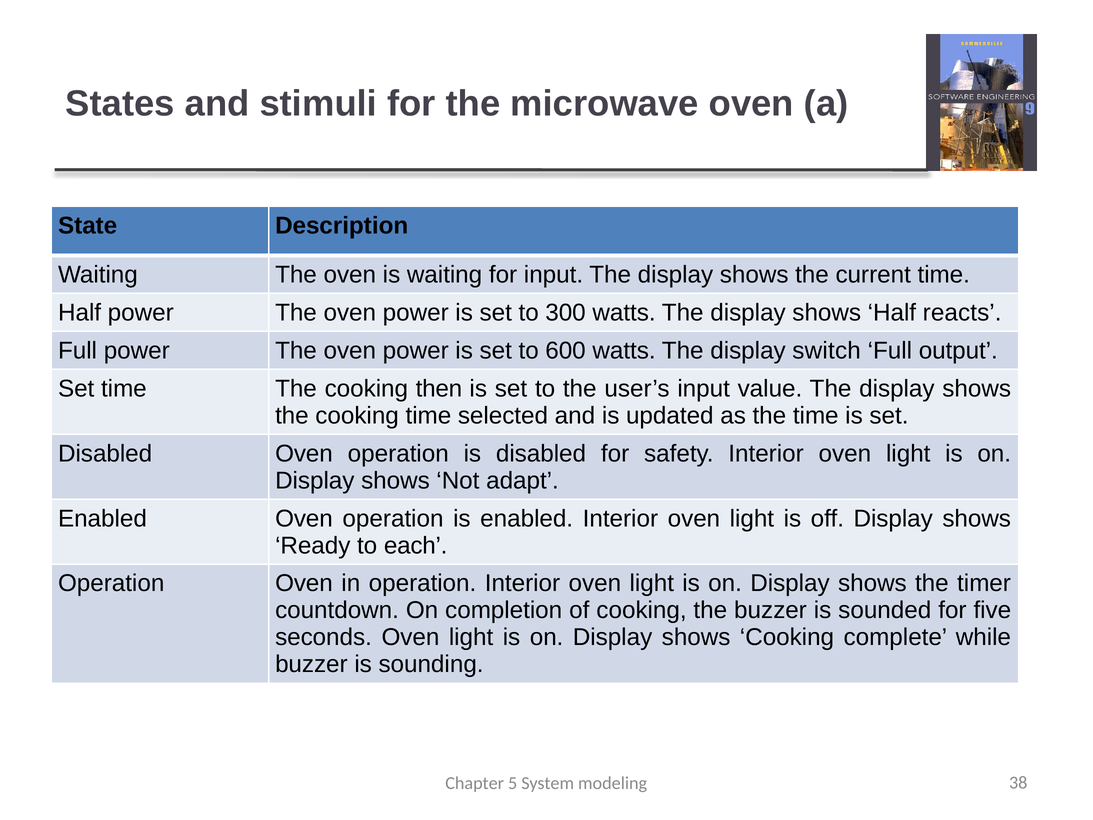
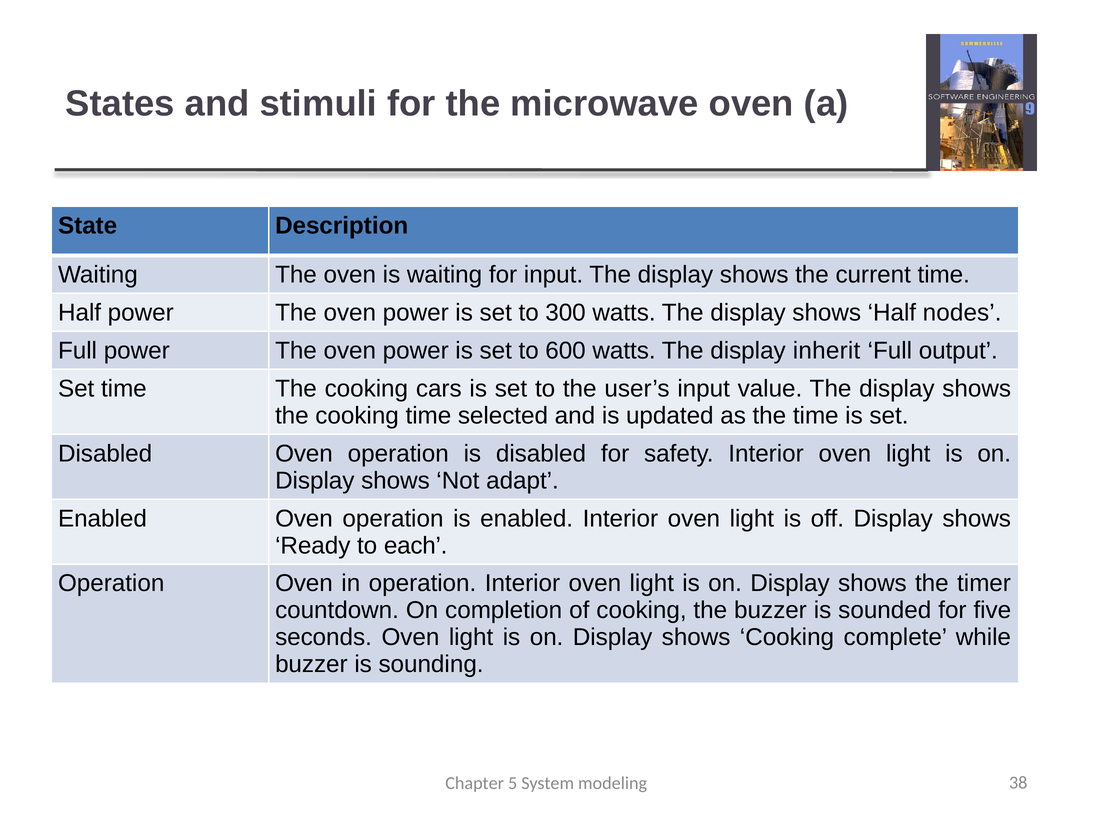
reacts: reacts -> nodes
switch: switch -> inherit
then: then -> cars
